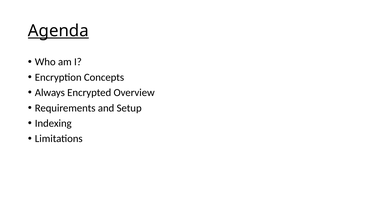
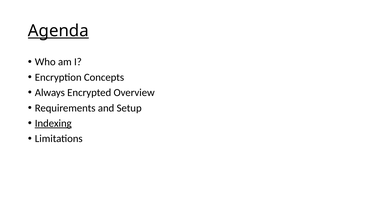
Indexing underline: none -> present
